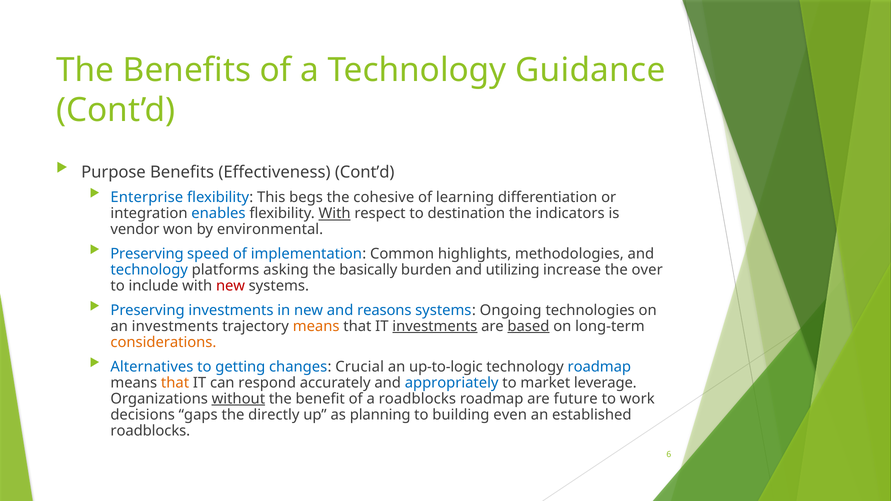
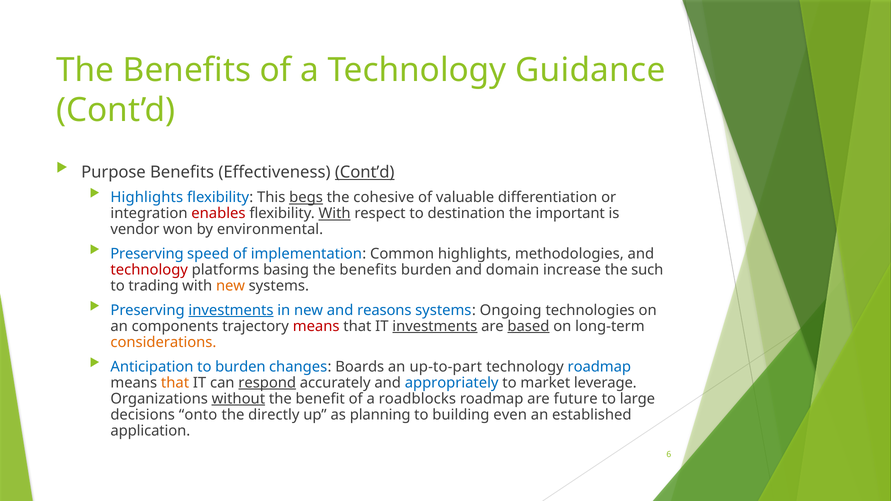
Cont’d at (365, 172) underline: none -> present
Enterprise at (147, 198): Enterprise -> Highlights
begs underline: none -> present
learning: learning -> valuable
enables colour: blue -> red
indicators: indicators -> important
technology at (149, 270) colour: blue -> red
asking: asking -> basing
basically at (368, 270): basically -> benefits
utilizing: utilizing -> domain
over: over -> such
include: include -> trading
new at (230, 286) colour: red -> orange
investments at (231, 310) underline: none -> present
an investments: investments -> components
means at (316, 326) colour: orange -> red
Alternatives: Alternatives -> Anticipation
to getting: getting -> burden
Crucial: Crucial -> Boards
up-to-logic: up-to-logic -> up-to-part
respond underline: none -> present
work: work -> large
gaps: gaps -> onto
roadblocks at (150, 431): roadblocks -> application
